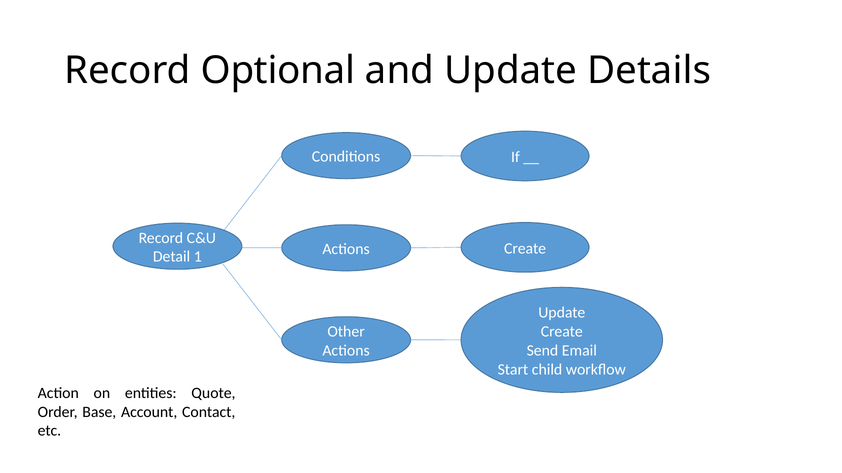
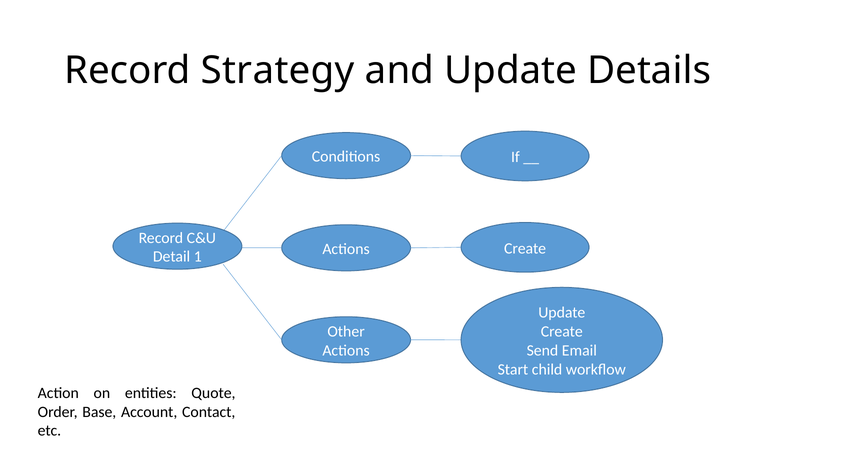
Optional: Optional -> Strategy
